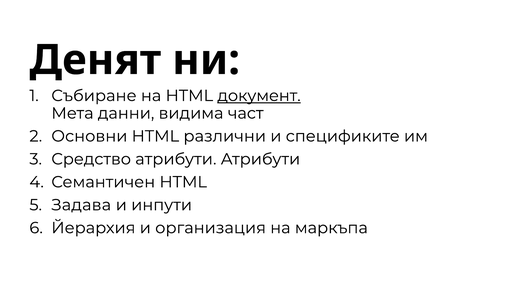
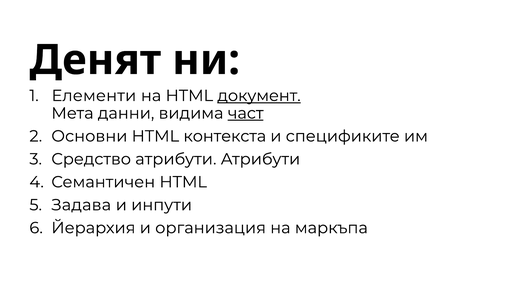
Събиране: Събиране -> Елементи
част underline: none -> present
различни: различни -> контекста
